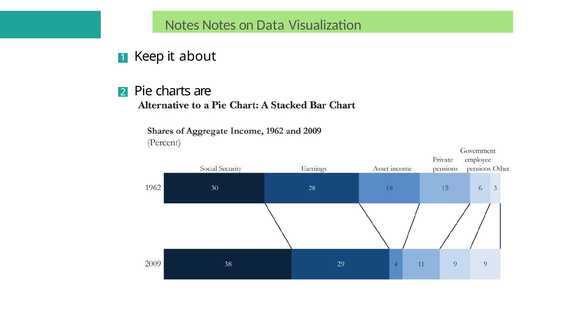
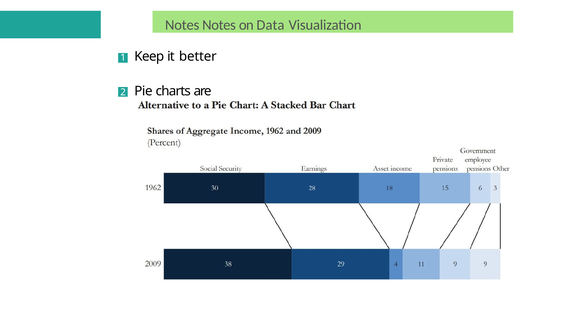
about: about -> better
